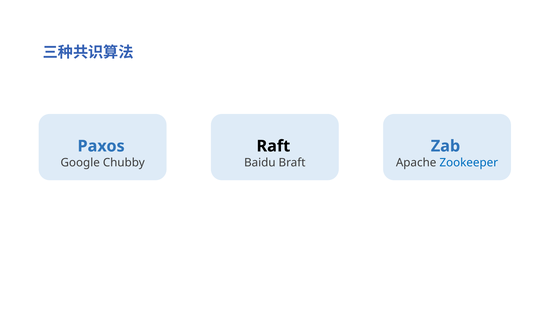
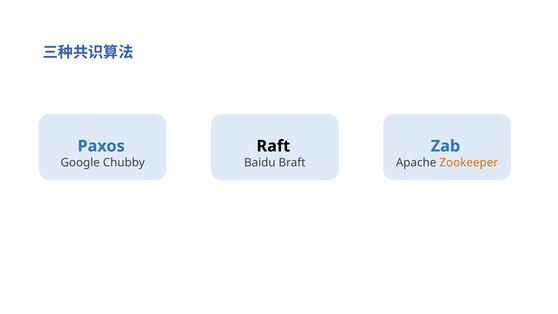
Zookeeper colour: blue -> orange
